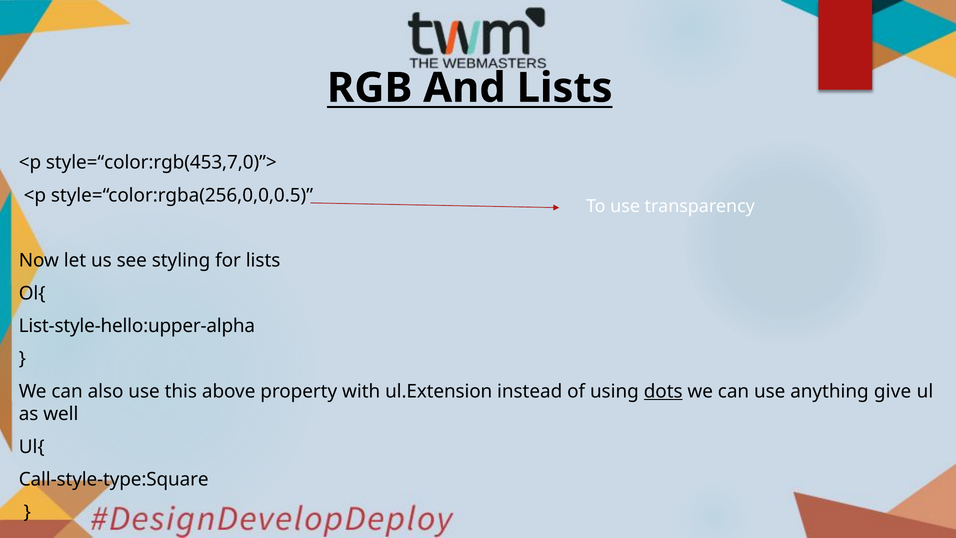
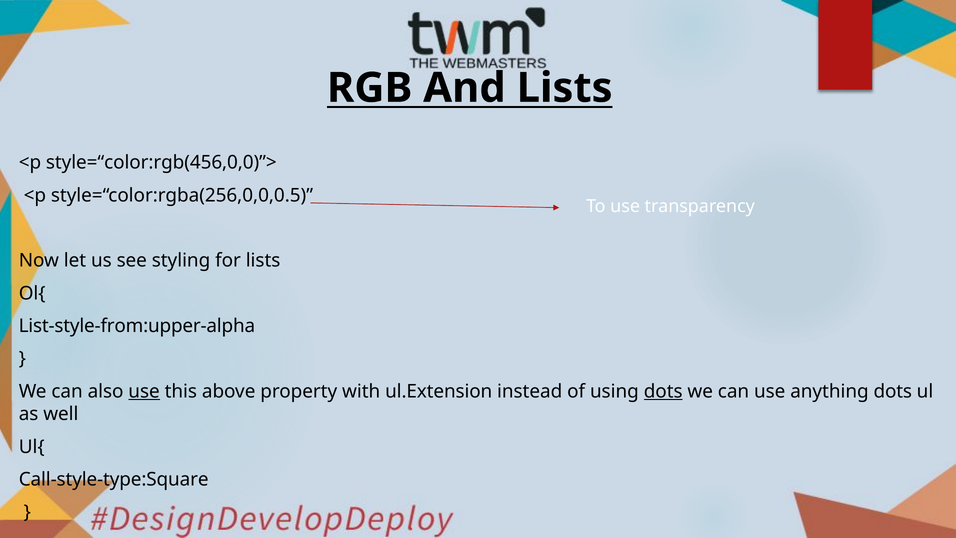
style=“color:rgb(453,7,0)”>: style=“color:rgb(453,7,0)”> -> style=“color:rgb(456,0,0)”>
List-style-hello:upper-alpha: List-style-hello:upper-alpha -> List-style-from:upper-alpha
use at (144, 391) underline: none -> present
anything give: give -> dots
